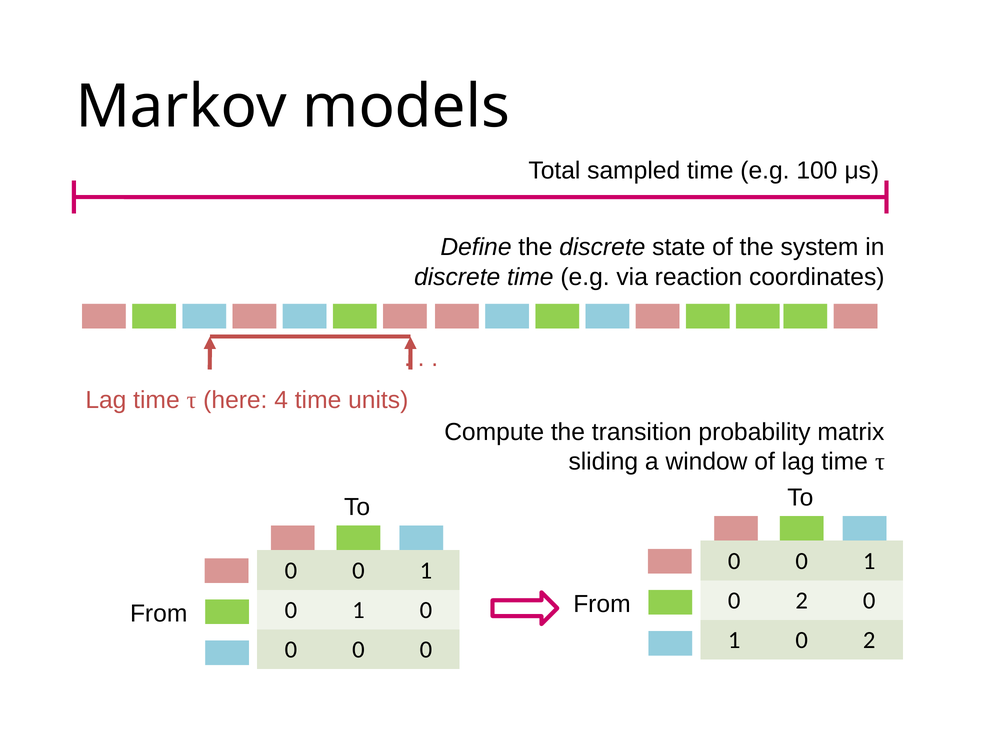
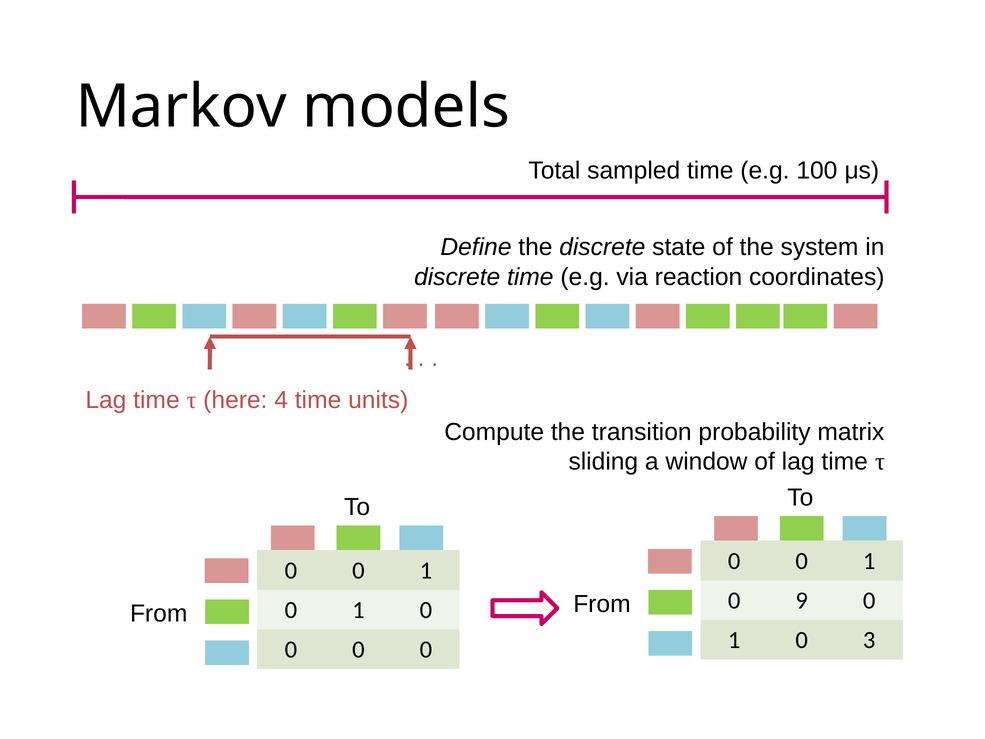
2 at (802, 600): 2 -> 9
2 at (869, 640): 2 -> 3
